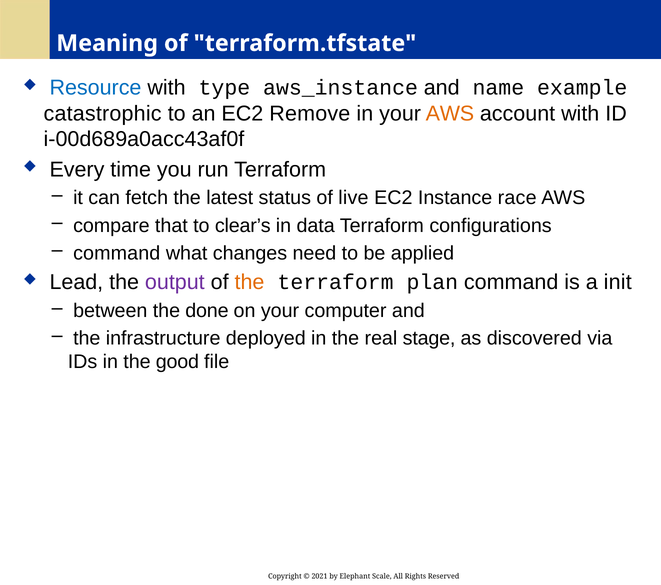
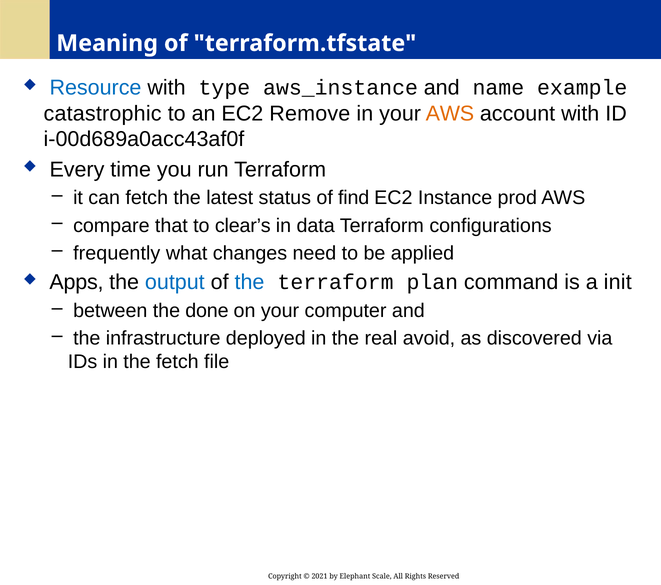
live: live -> find
race: race -> prod
command at (117, 253): command -> frequently
Lead: Lead -> Apps
output colour: purple -> blue
the at (250, 282) colour: orange -> blue
stage: stage -> avoid
the good: good -> fetch
